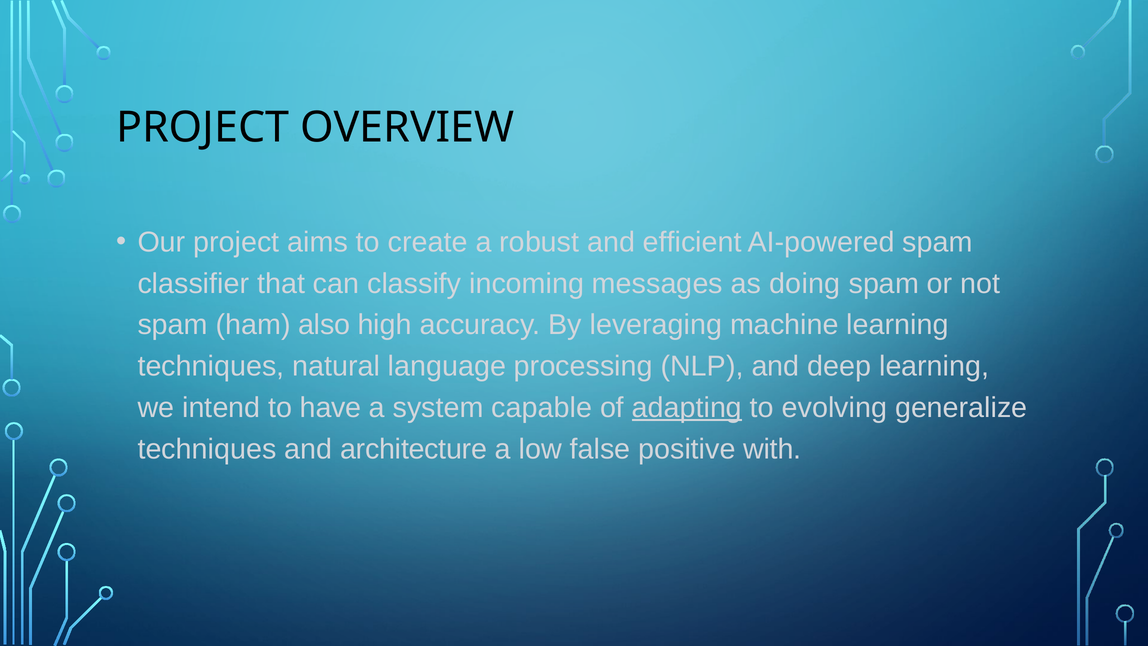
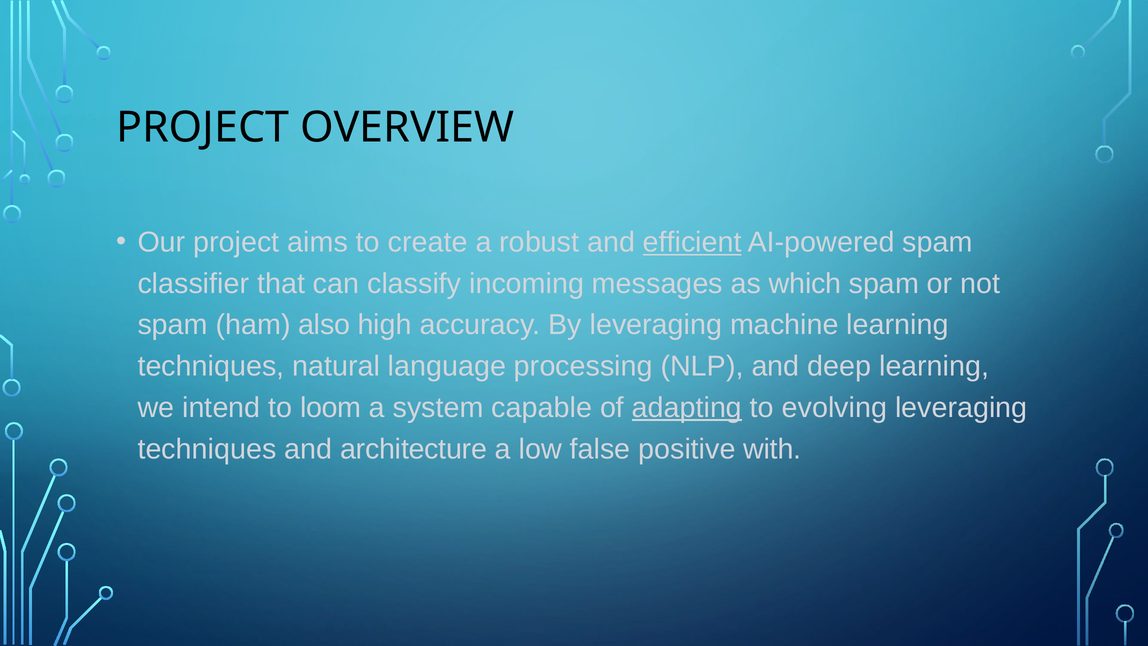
efficient underline: none -> present
doing: doing -> which
have: have -> loom
evolving generalize: generalize -> leveraging
